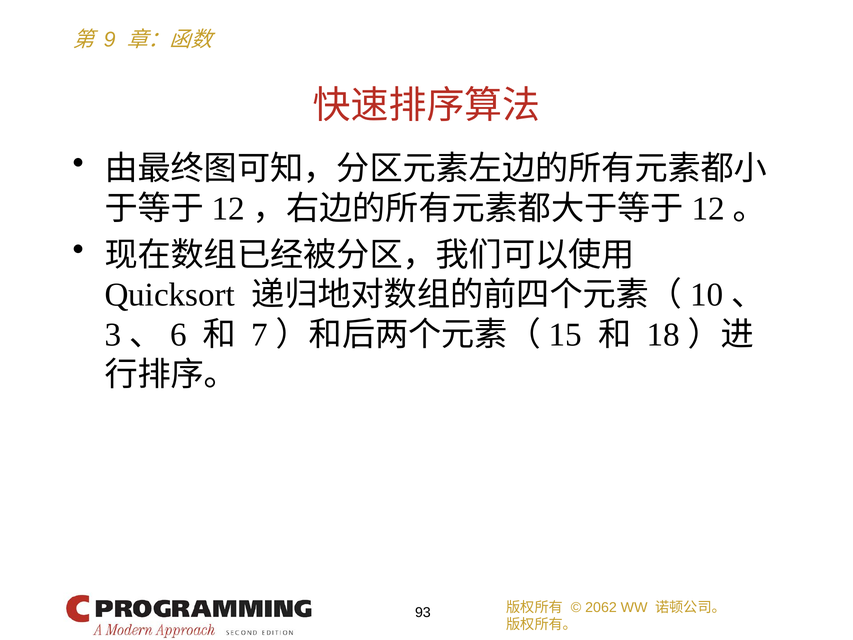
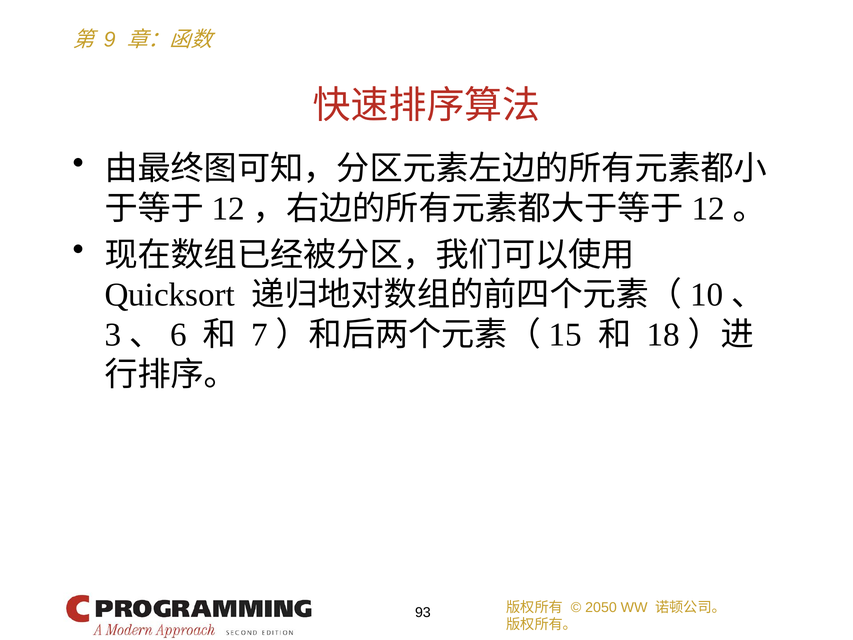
2062: 2062 -> 2050
